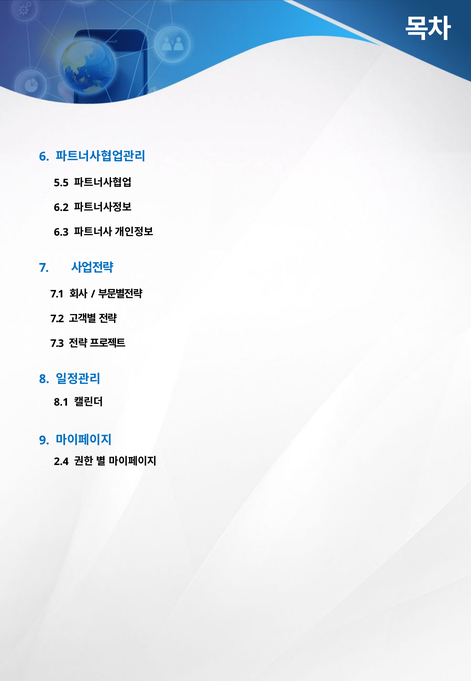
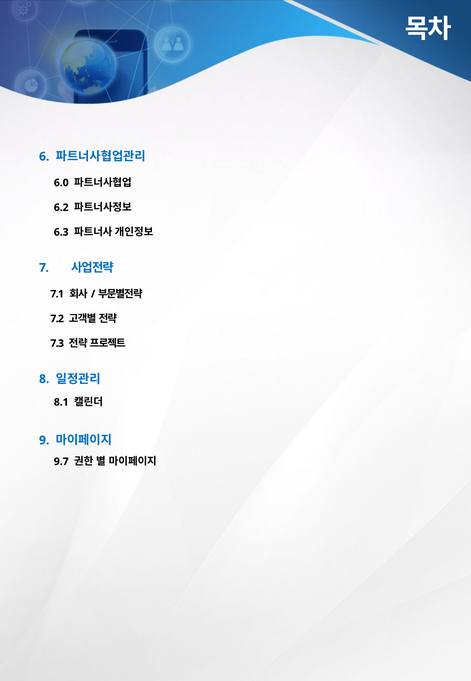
5.5: 5.5 -> 6.0
2.4: 2.4 -> 9.7
